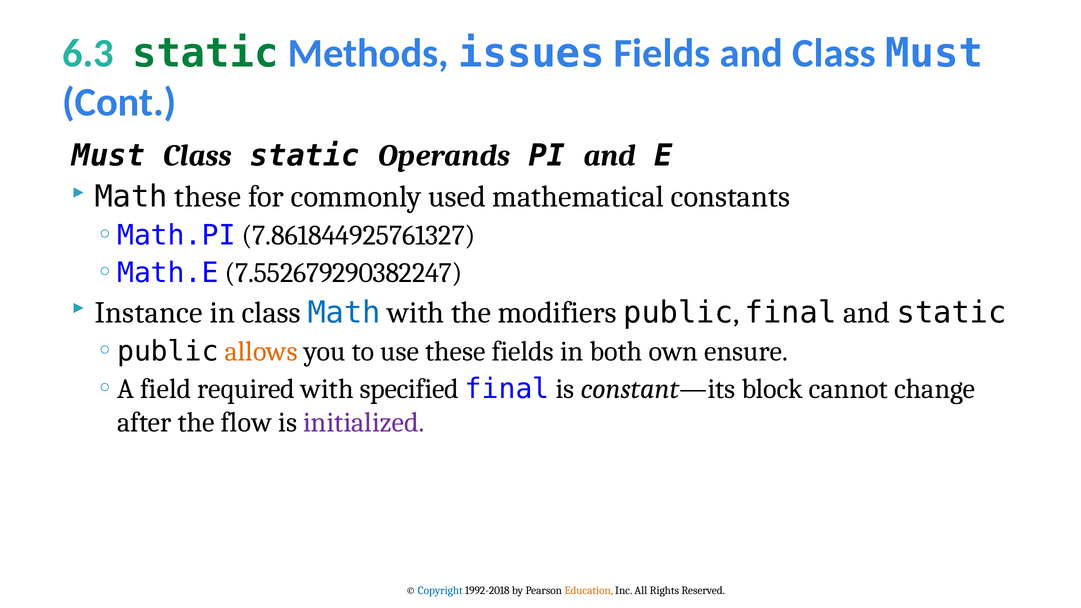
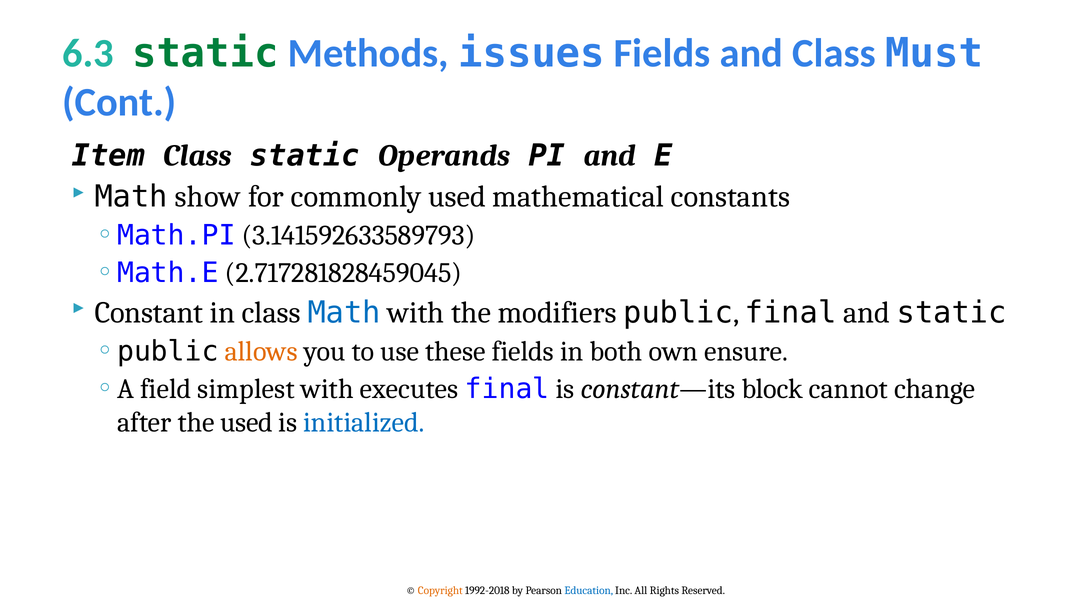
Must at (108, 156): Must -> Item
Math these: these -> show
7.861844925761327: 7.861844925761327 -> 3.141592633589793
7.552679290382247: 7.552679290382247 -> 2.717281828459045
Instance: Instance -> Constant
required: required -> simplest
specified: specified -> executes
the flow: flow -> used
initialized colour: purple -> blue
Copyright colour: blue -> orange
Education colour: orange -> blue
